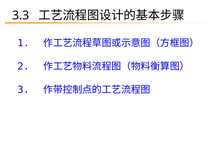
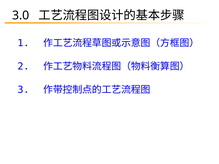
3.3: 3.3 -> 3.0
